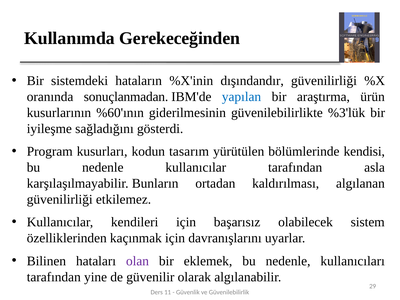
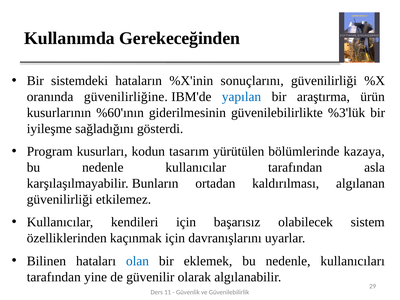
dışındandır: dışındandır -> sonuçlarını
sonuçlanmadan: sonuçlanmadan -> güvenilirliğine
kendisi: kendisi -> kazaya
olan colour: purple -> blue
